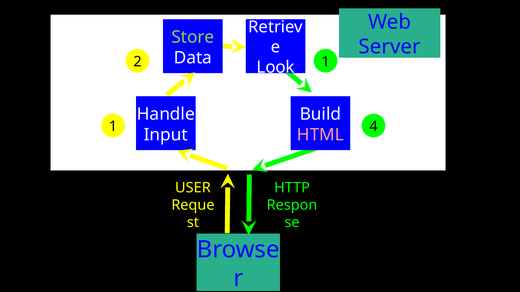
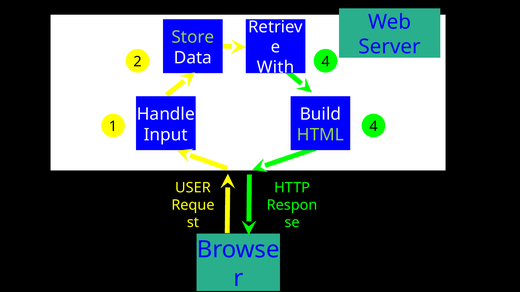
Data 1: 1 -> 4
Look: Look -> With
HTML colour: pink -> light green
